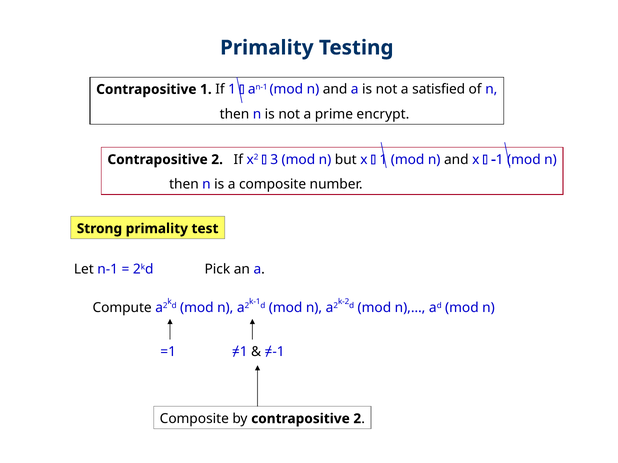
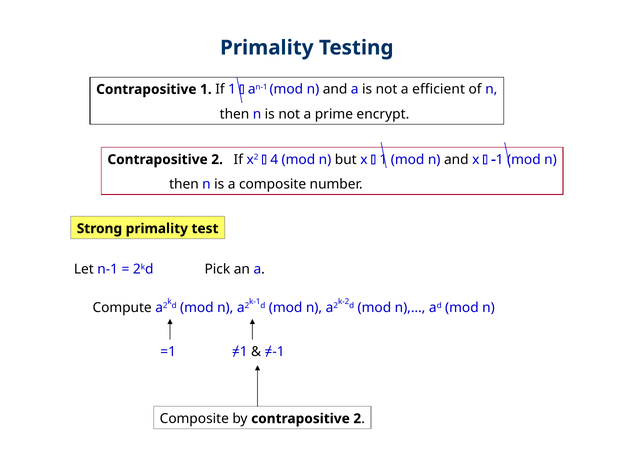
satisfied: satisfied -> efficient
3: 3 -> 4
